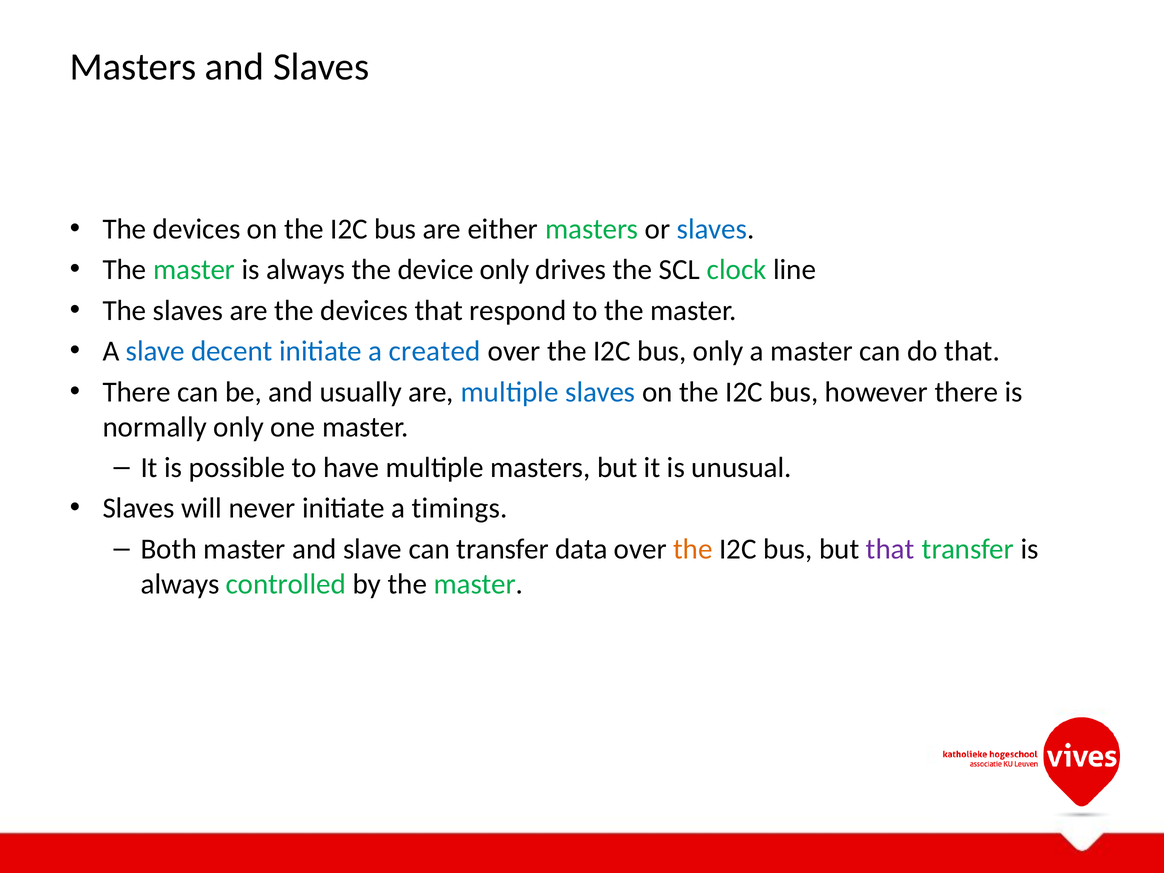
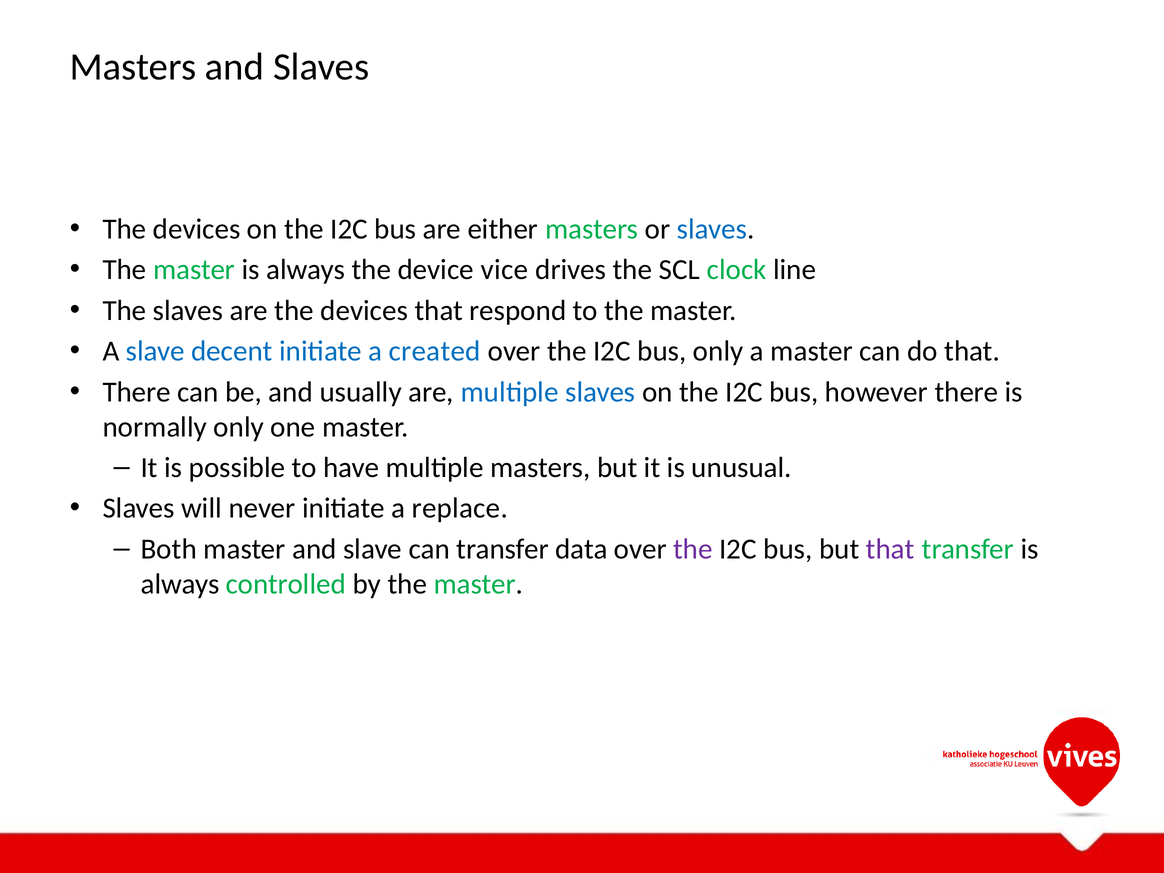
device only: only -> vice
timings: timings -> replace
the at (693, 549) colour: orange -> purple
